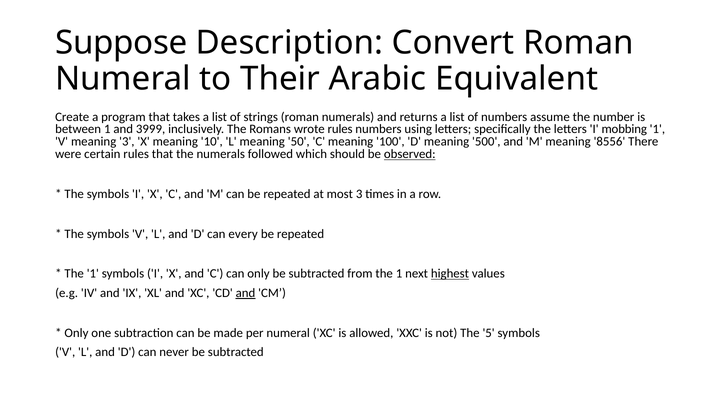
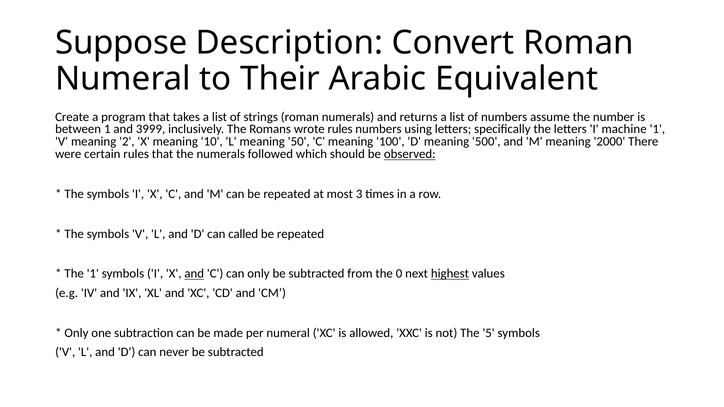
mobbing: mobbing -> machine
meaning 3: 3 -> 2
8556: 8556 -> 2000
every: every -> called
and at (194, 274) underline: none -> present
from the 1: 1 -> 0
and at (245, 293) underline: present -> none
